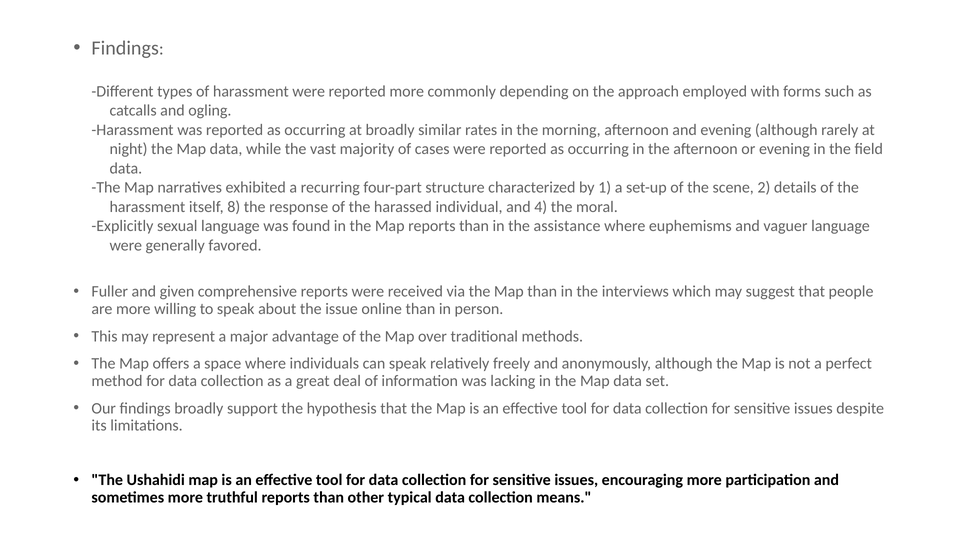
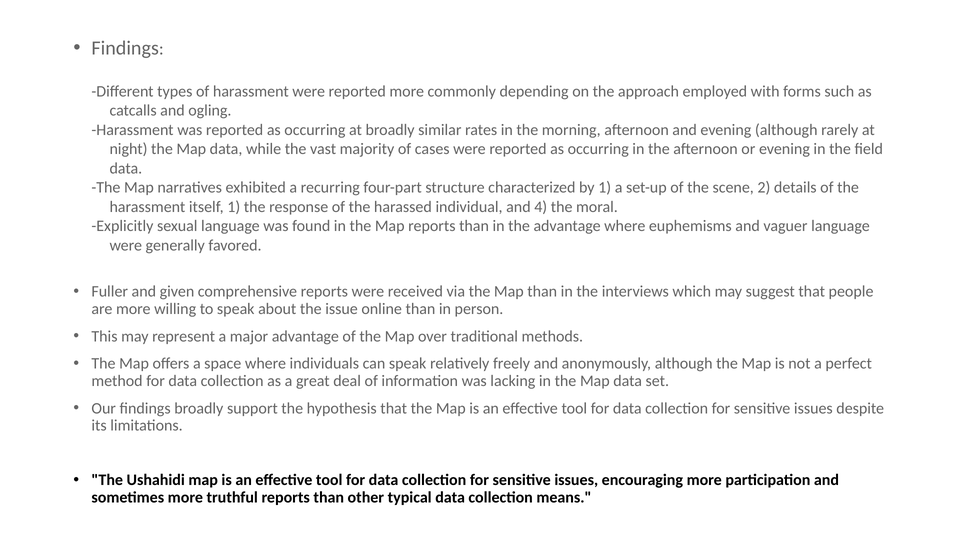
itself 8: 8 -> 1
the assistance: assistance -> advantage
